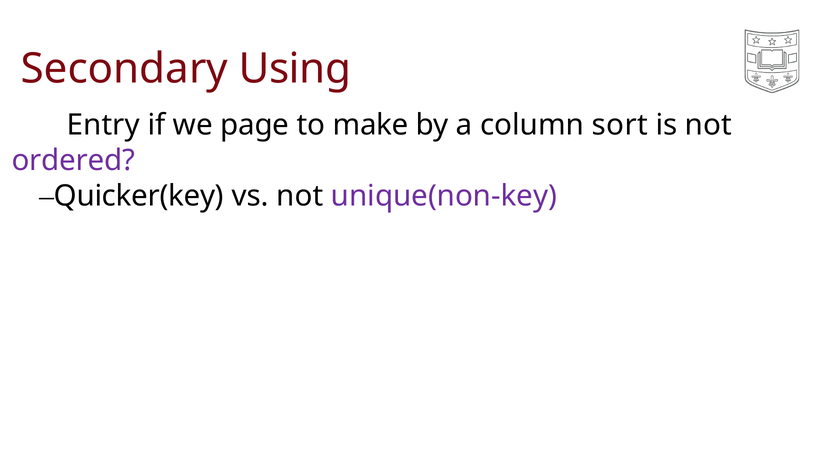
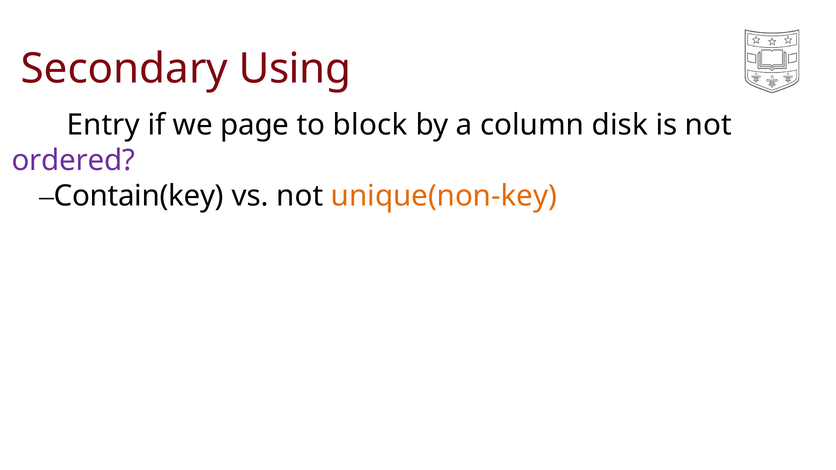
make: make -> block
sort: sort -> disk
Quicker(key: Quicker(key -> Contain(key
unique(non-key colour: purple -> orange
